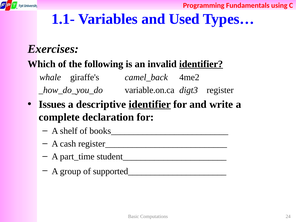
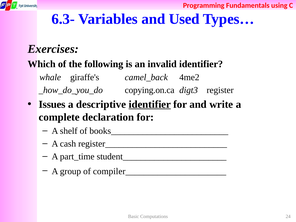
1.1-: 1.1- -> 6.3-
identifier at (201, 64) underline: present -> none
variable.on.ca: variable.on.ca -> copying.on.ca
supported______________________: supported______________________ -> compiler______________________
